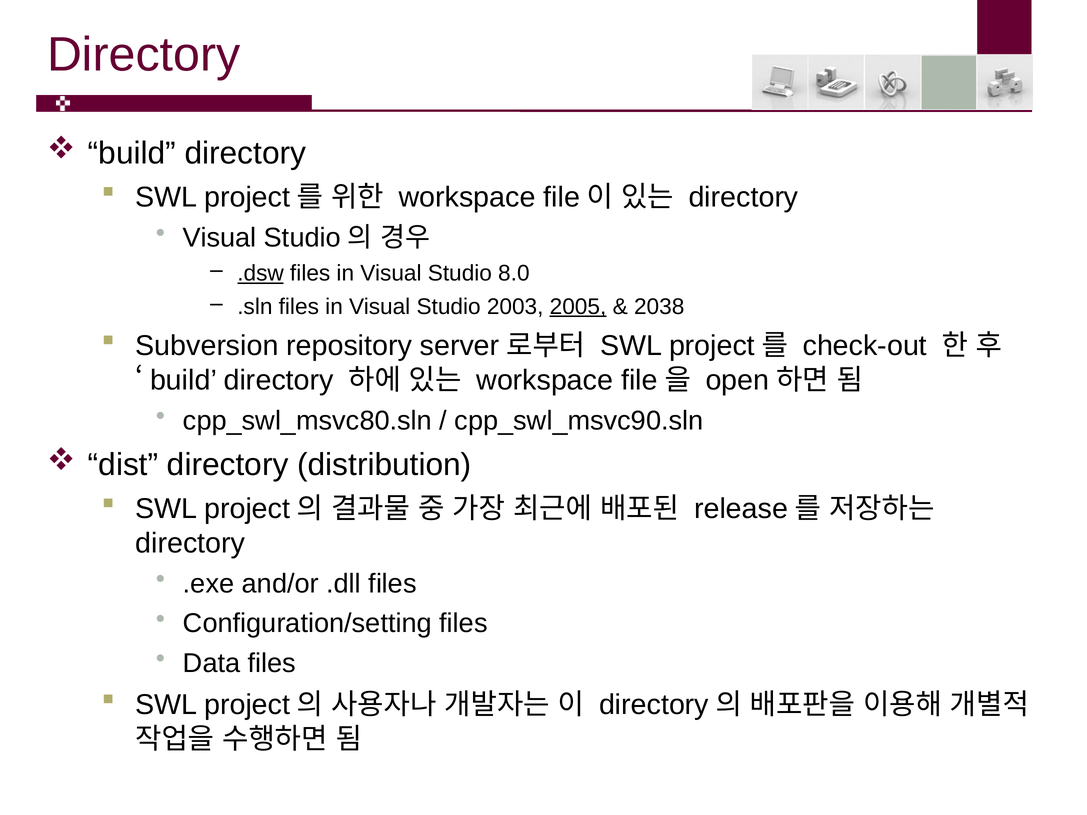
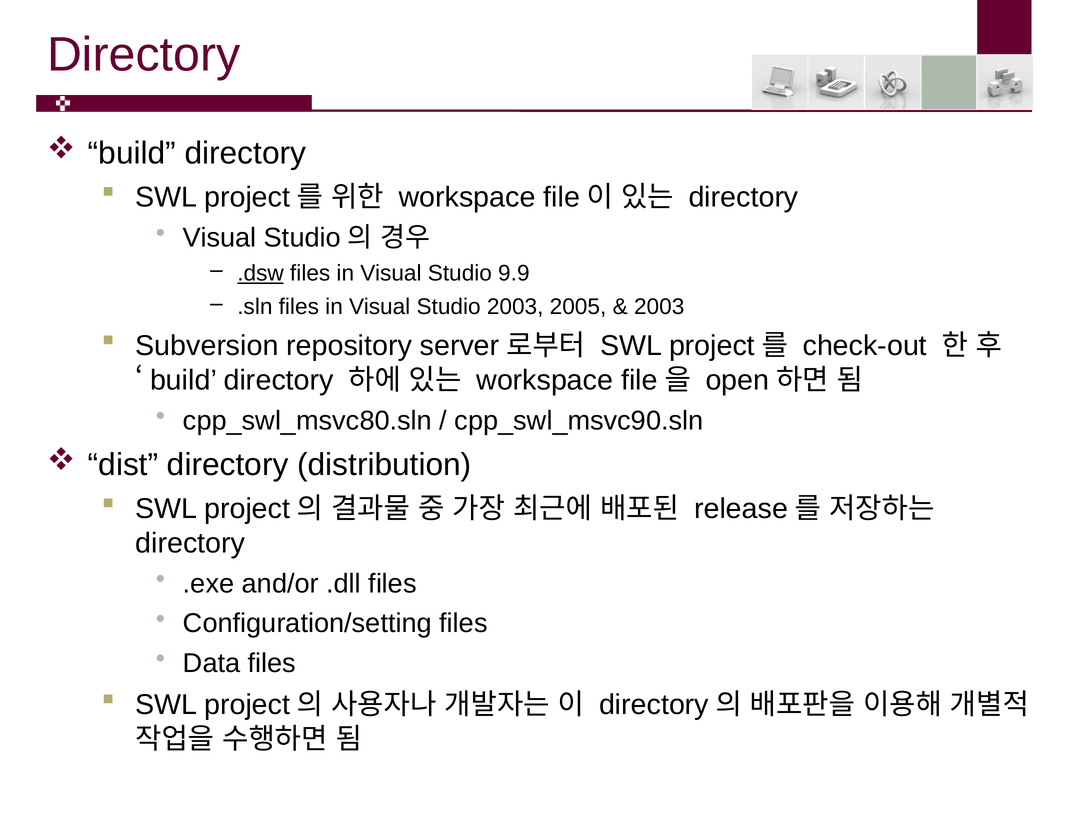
8.0: 8.0 -> 9.9
2005 underline: present -> none
2038 at (659, 307): 2038 -> 2003
